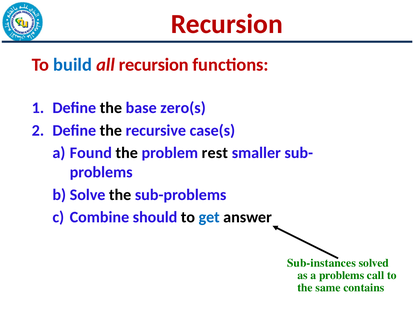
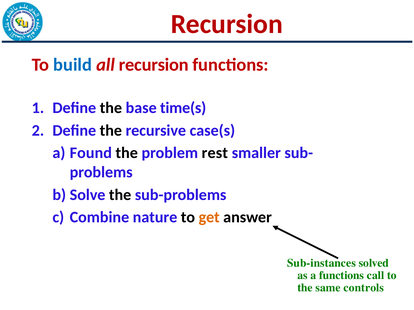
zero(s: zero(s -> time(s
should: should -> nature
get colour: blue -> orange
a problems: problems -> functions
contains: contains -> controls
